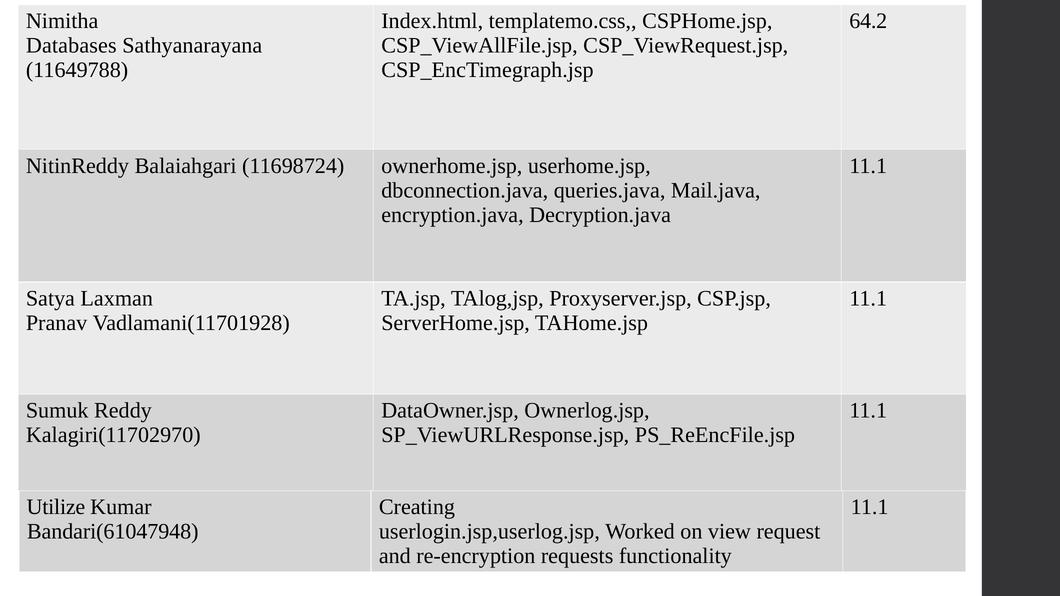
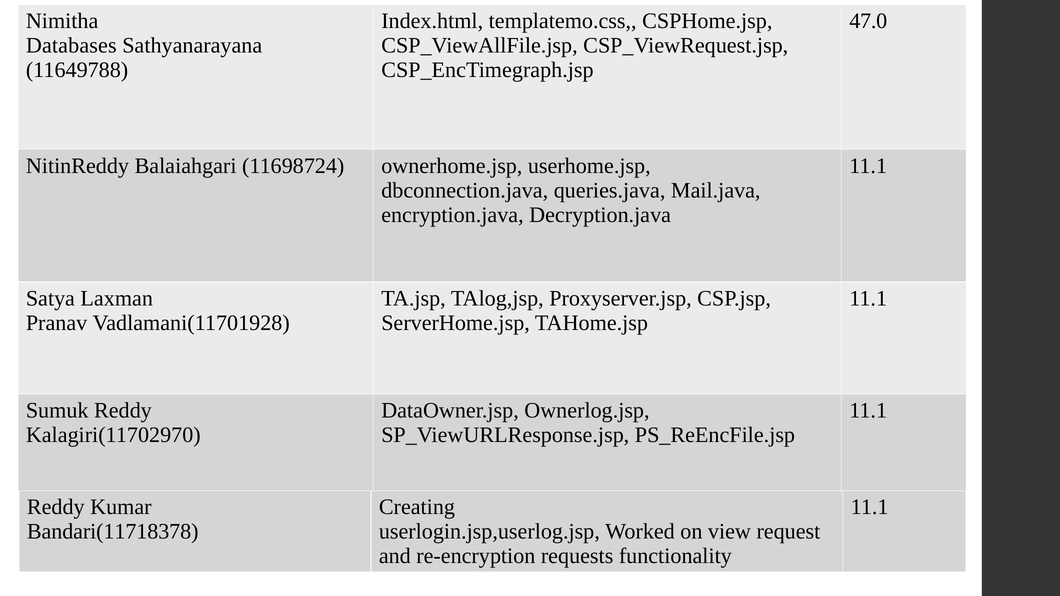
64.2: 64.2 -> 47.0
Utilize at (56, 507): Utilize -> Reddy
Bandari(61047948: Bandari(61047948 -> Bandari(11718378
